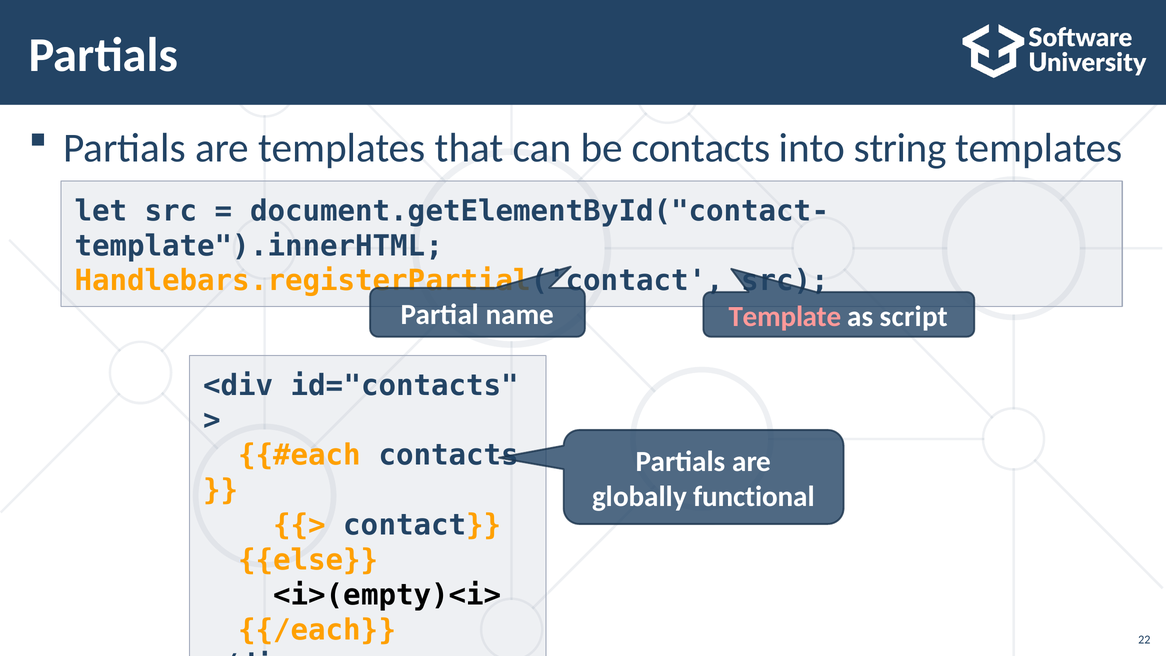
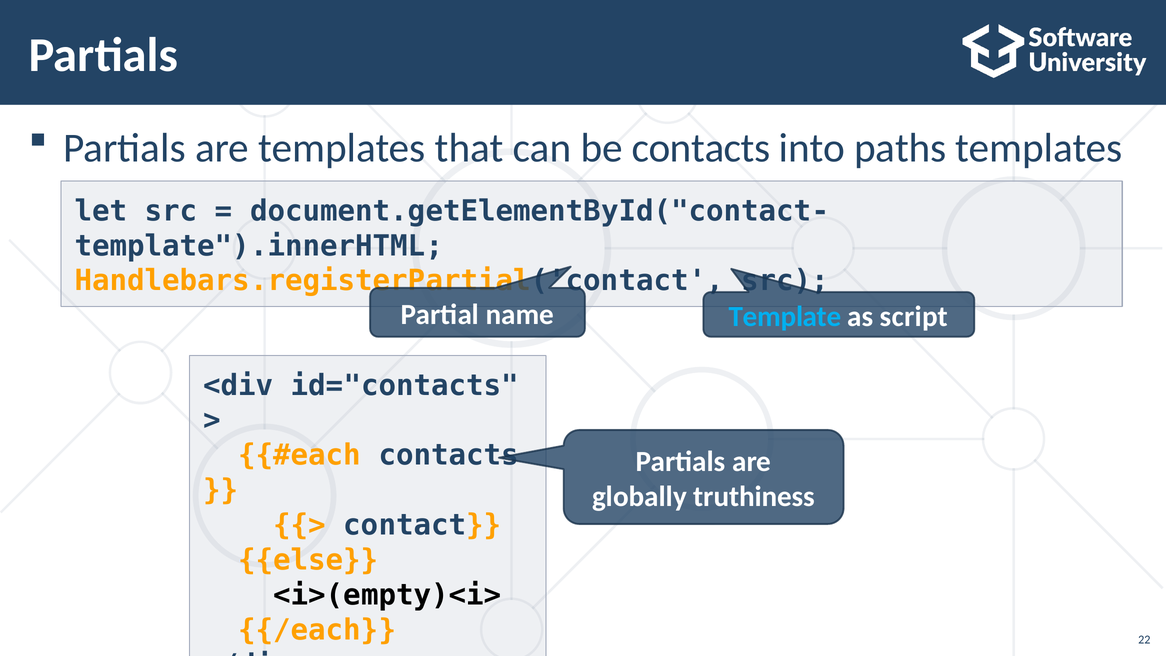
string: string -> paths
Template colour: pink -> light blue
functional: functional -> truthiness
